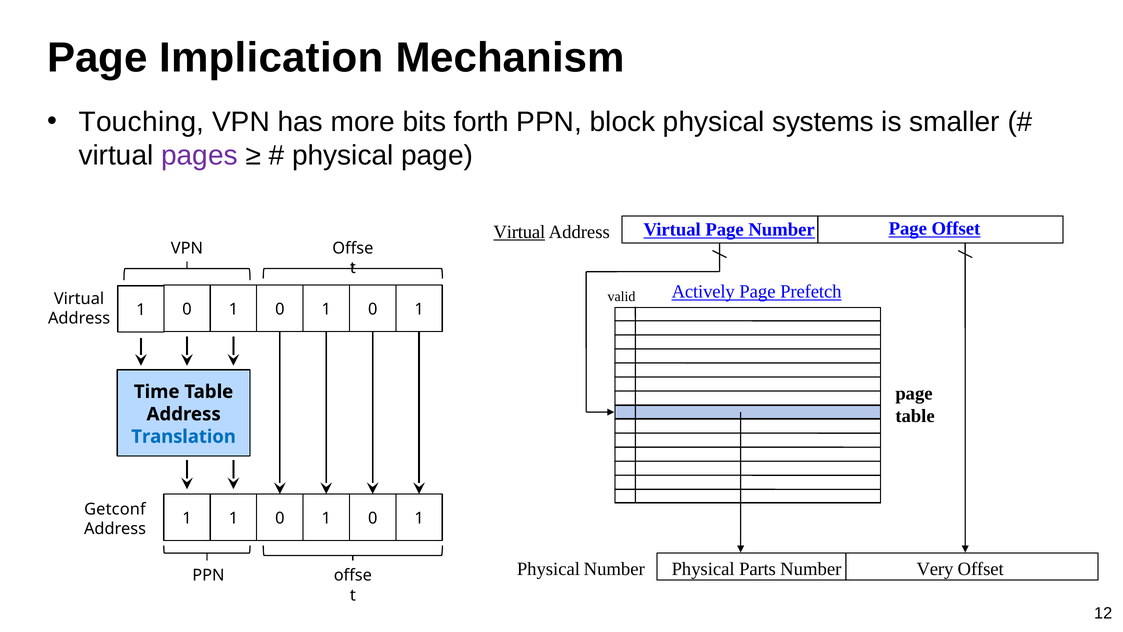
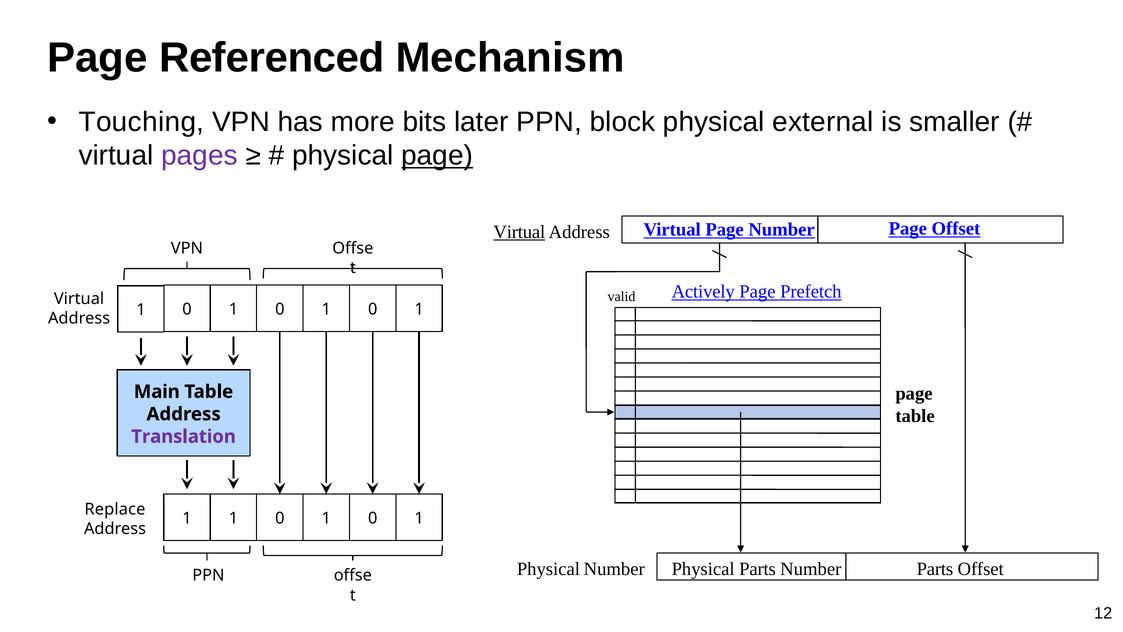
Implication: Implication -> Referenced
forth: forth -> later
systems: systems -> external
page at (437, 156) underline: none -> present
Time: Time -> Main
Translation at (184, 436) colour: blue -> purple
Getconf: Getconf -> Replace
Number Very: Very -> Parts
